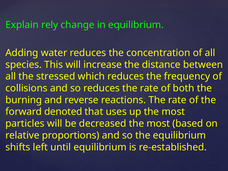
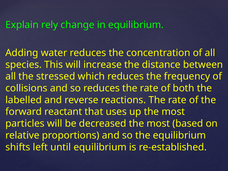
burning: burning -> labelled
denoted: denoted -> reactant
